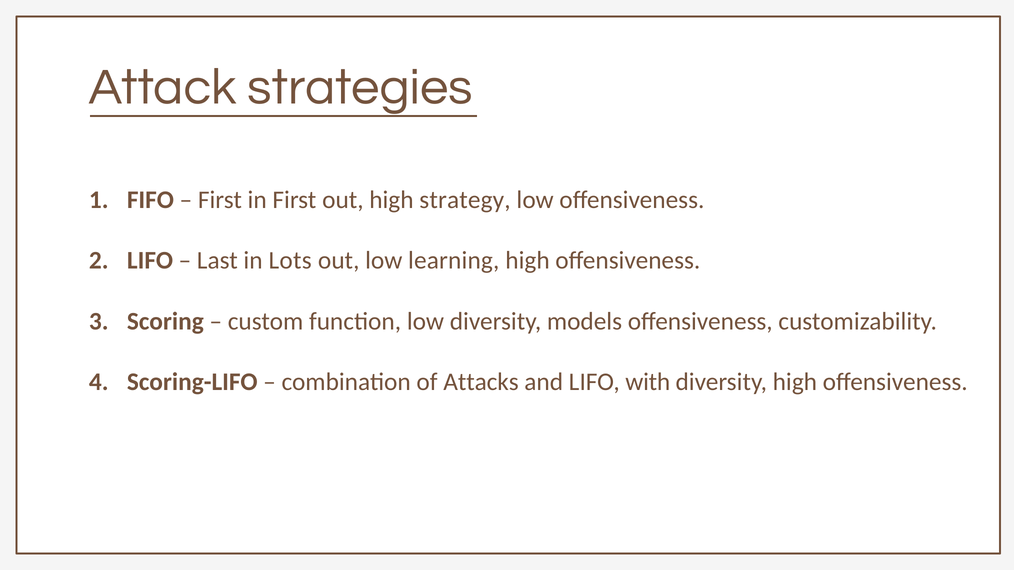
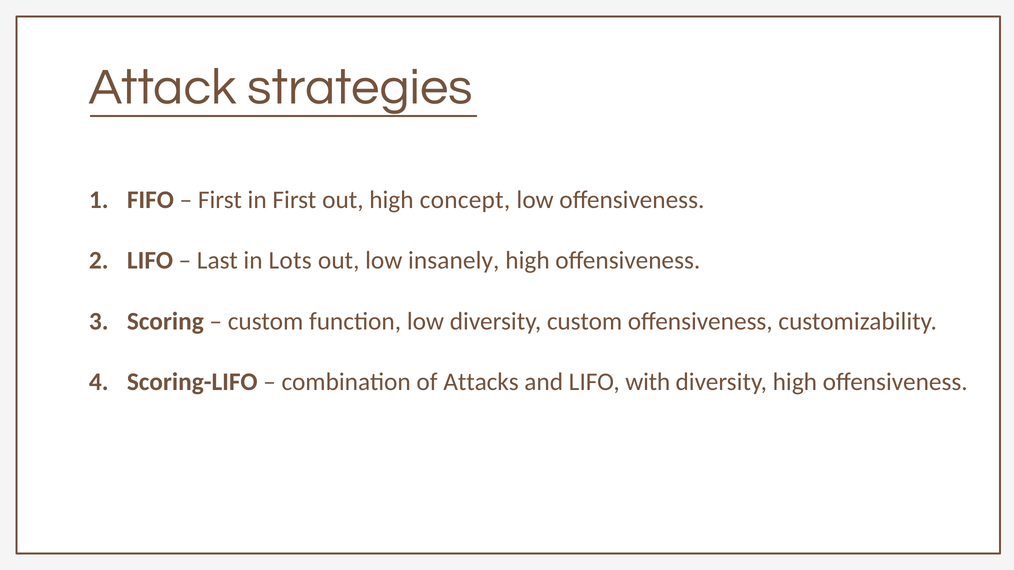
strategy: strategy -> concept
learning: learning -> insanely
diversity models: models -> custom
